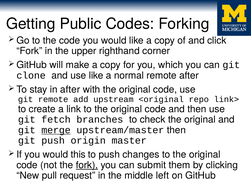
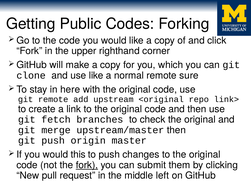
remote after: after -> sure
in after: after -> here
merge underline: present -> none
